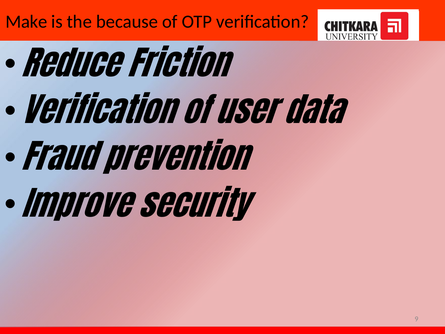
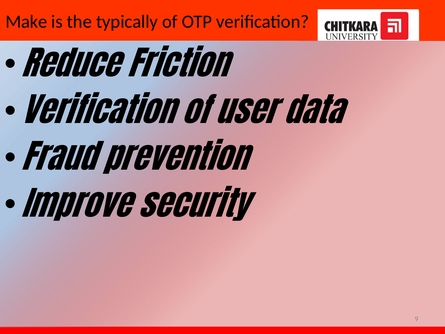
because: because -> typically
